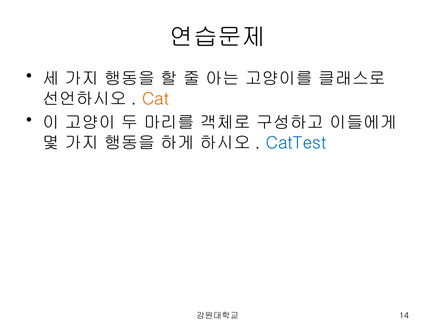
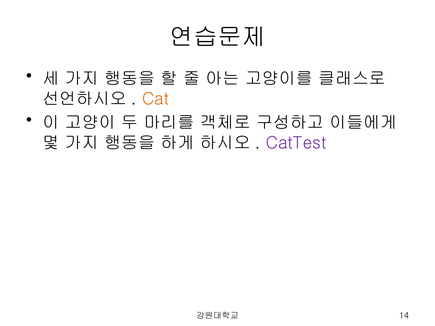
CatTest colour: blue -> purple
